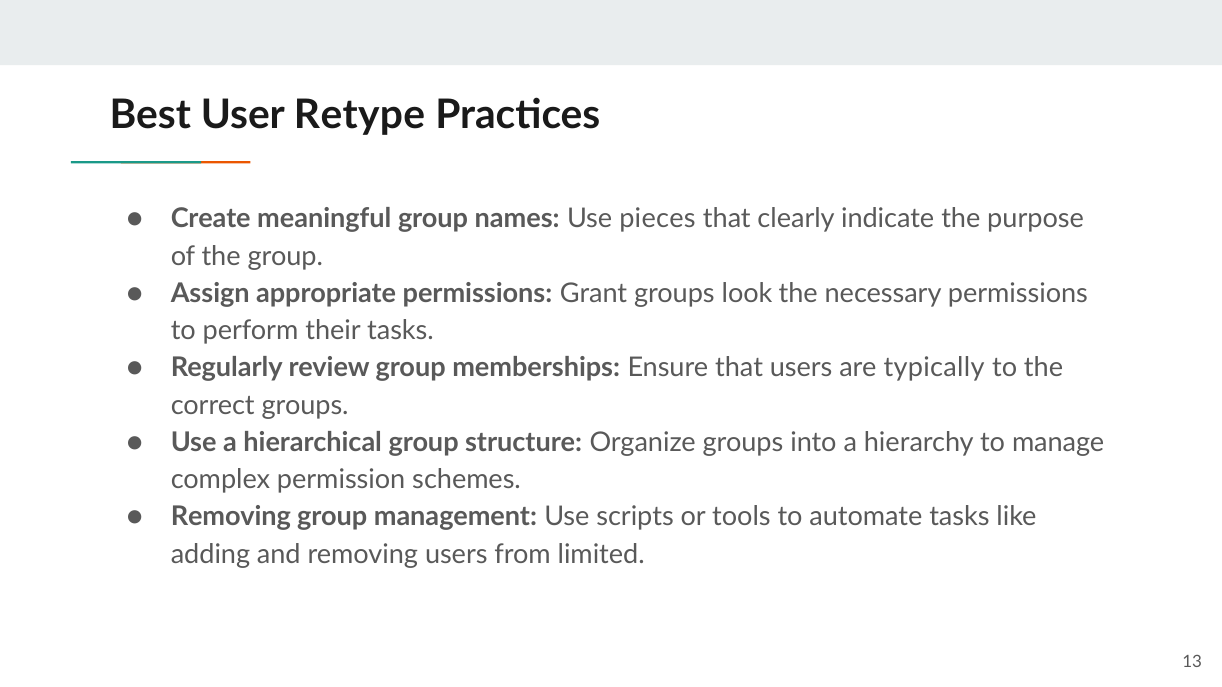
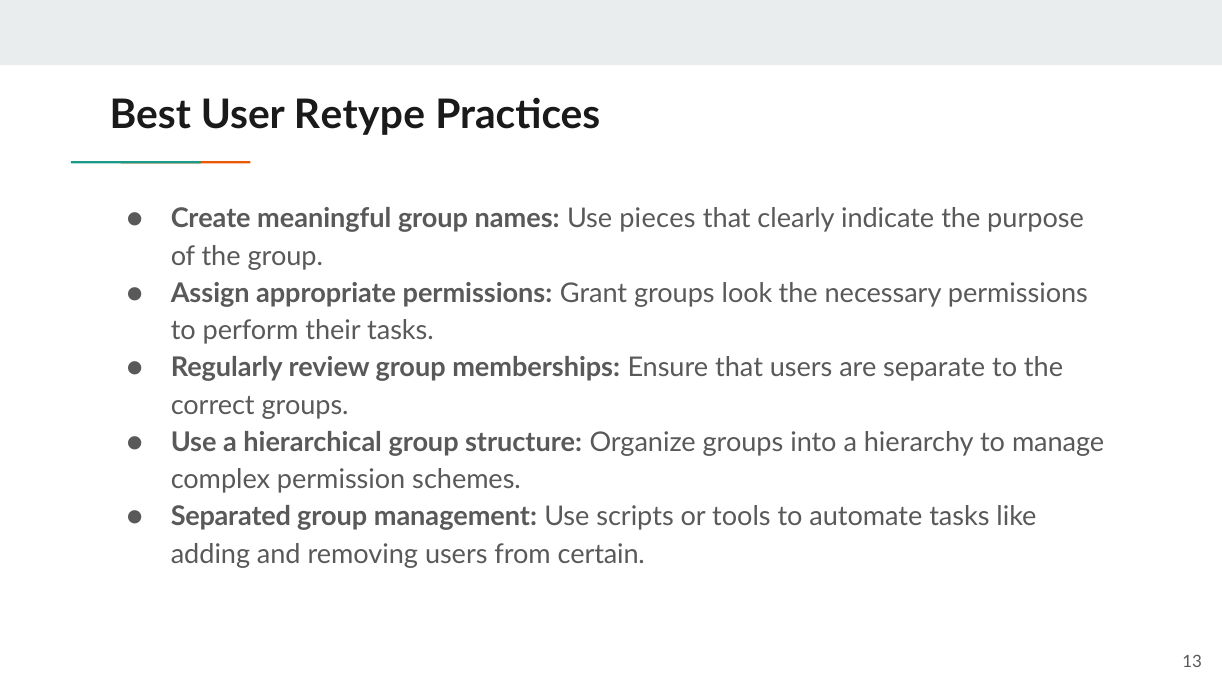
typically: typically -> separate
Removing at (231, 517): Removing -> Separated
limited: limited -> certain
